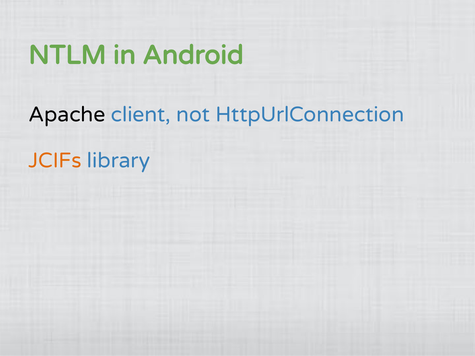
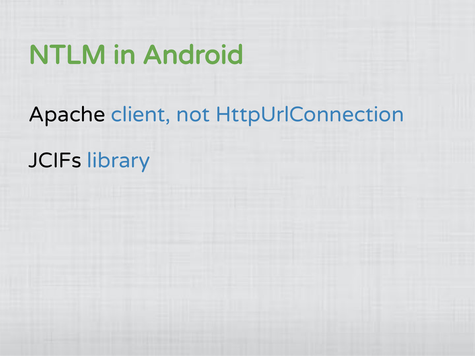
JCIFs colour: orange -> black
